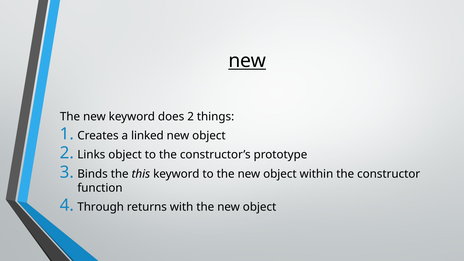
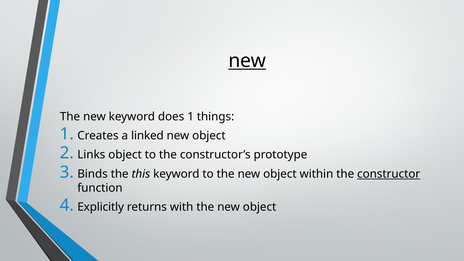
does 2: 2 -> 1
constructor underline: none -> present
Through: Through -> Explicitly
